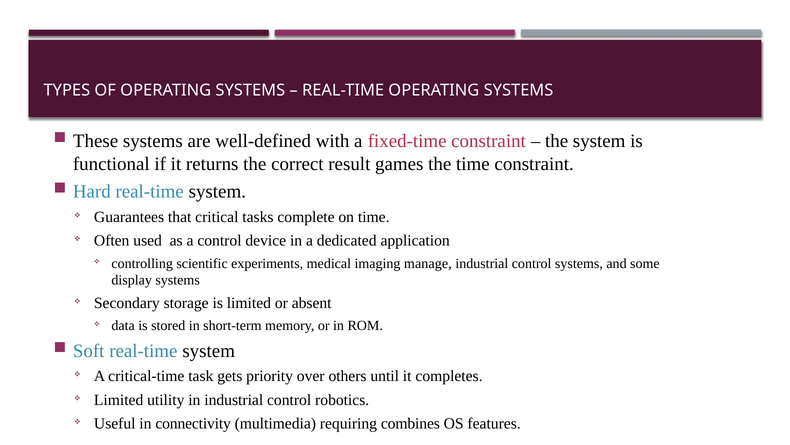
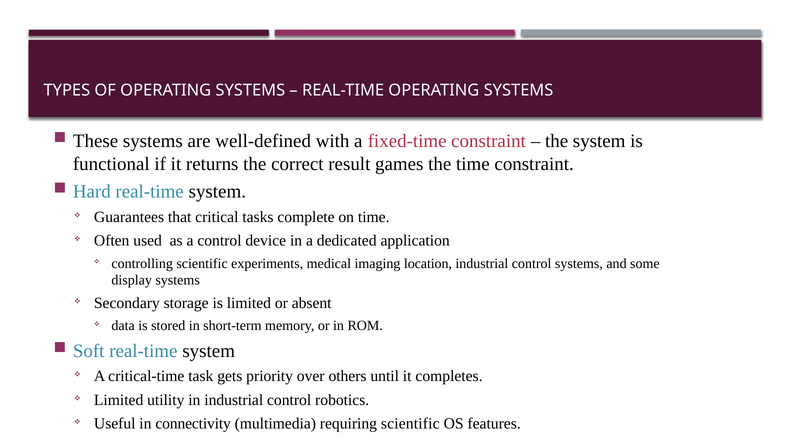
manage: manage -> location
requiring combines: combines -> scientific
